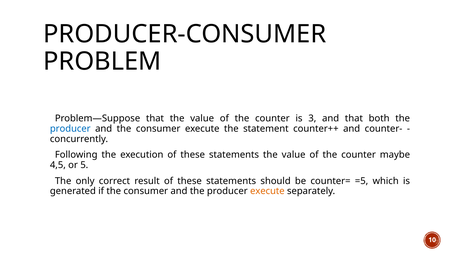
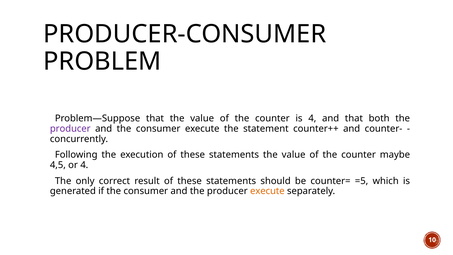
is 3: 3 -> 4
producer at (70, 129) colour: blue -> purple
or 5: 5 -> 4
